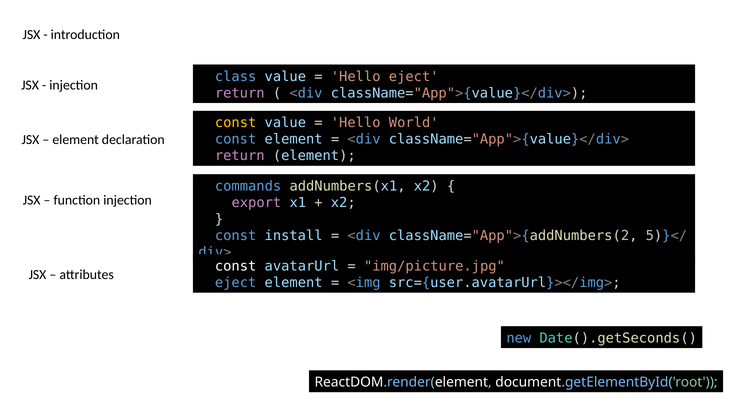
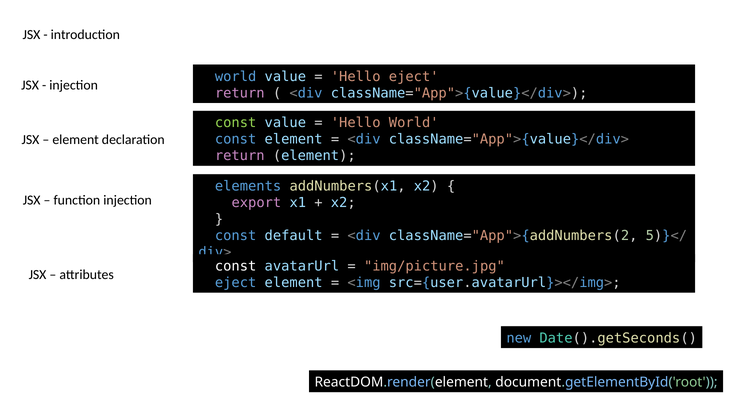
class at (236, 77): class -> world
const at (236, 123) colour: yellow -> light green
commands: commands -> elements
install: install -> default
